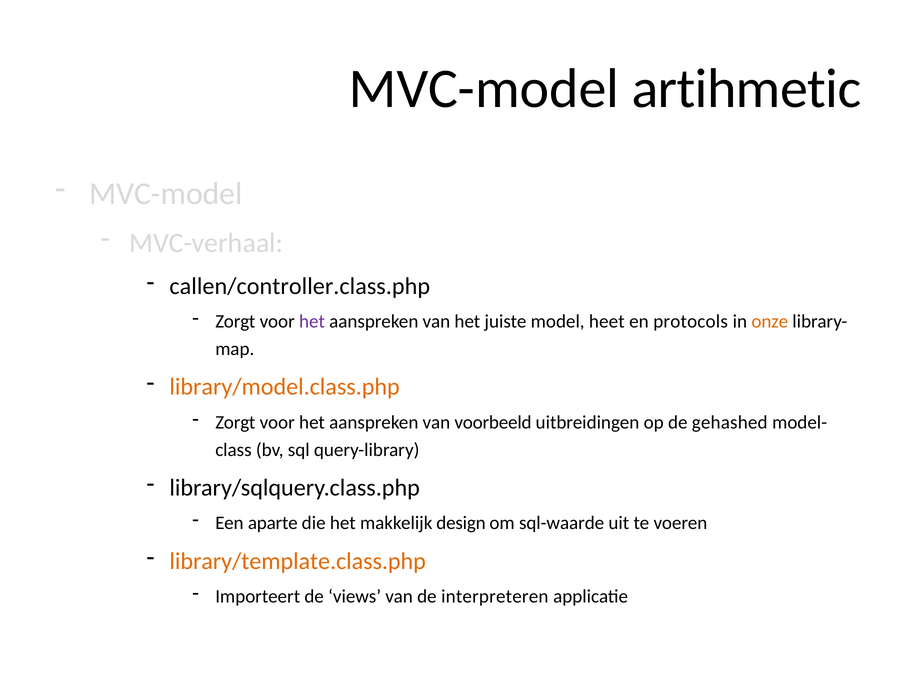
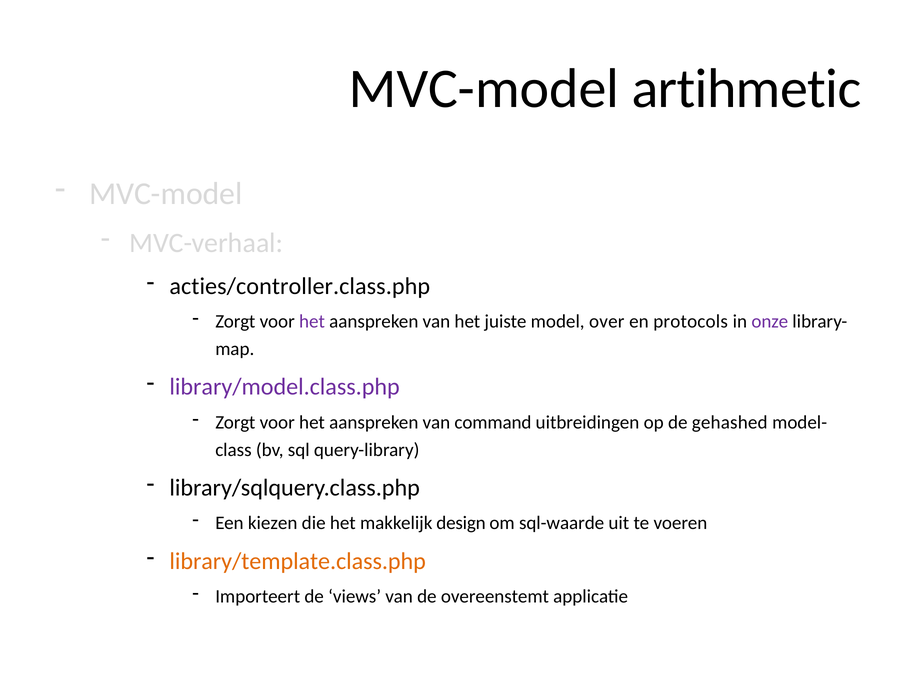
callen/controller.class.php: callen/controller.class.php -> acties/controller.class.php
heet: heet -> over
onze colour: orange -> purple
library/model.class.php colour: orange -> purple
voorbeeld: voorbeeld -> command
aparte: aparte -> kiezen
interpreteren: interpreteren -> overeenstemt
